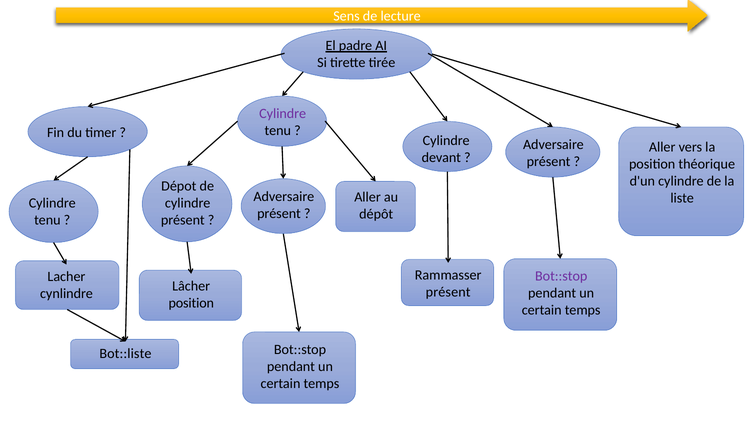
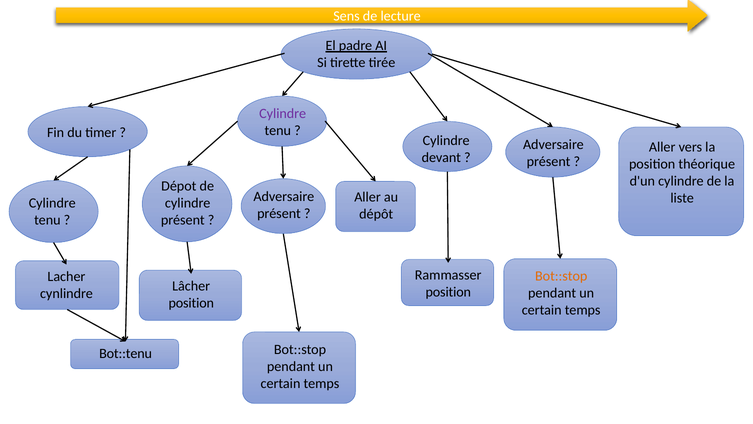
Bot::stop at (561, 276) colour: purple -> orange
présent at (448, 292): présent -> position
Bot::liste: Bot::liste -> Bot::tenu
